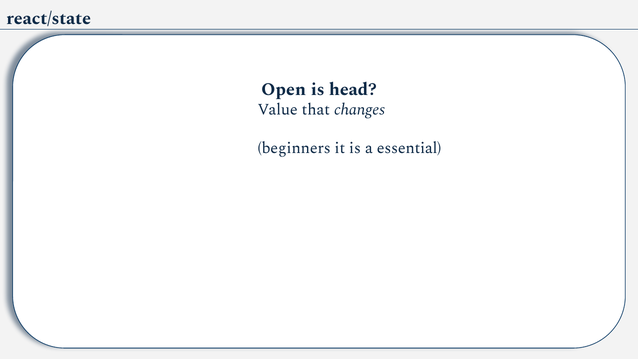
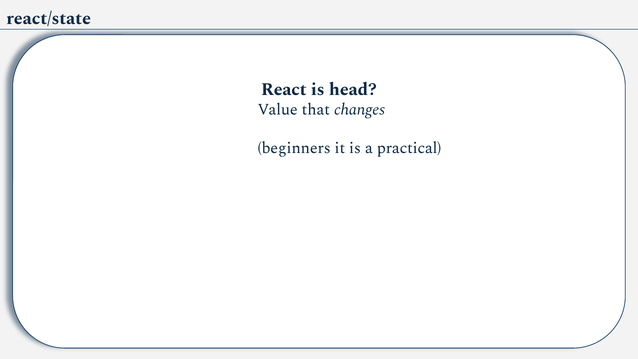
Open: Open -> React
essential: essential -> practical
